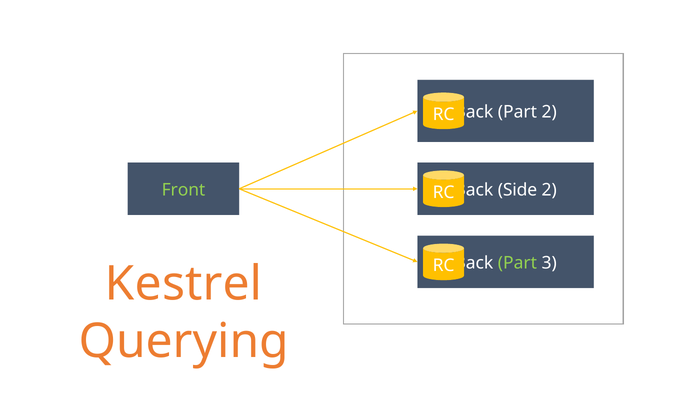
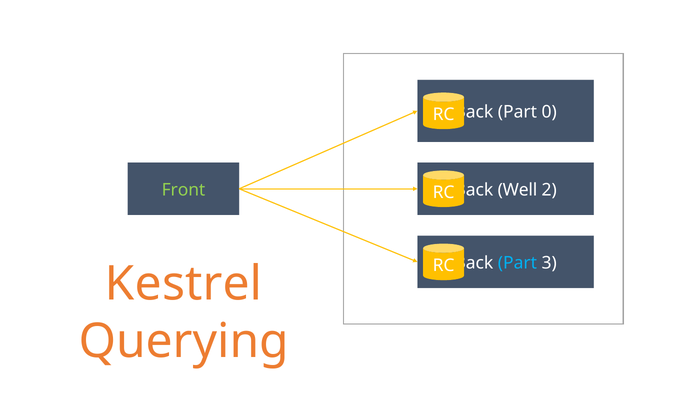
Part 2: 2 -> 0
Side: Side -> Well
Part at (517, 263) colour: light green -> light blue
